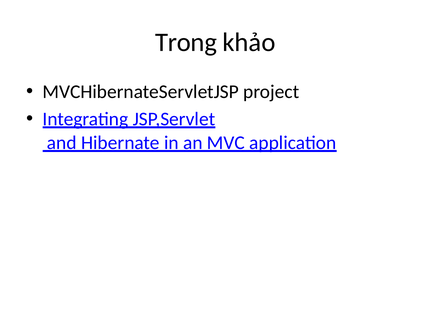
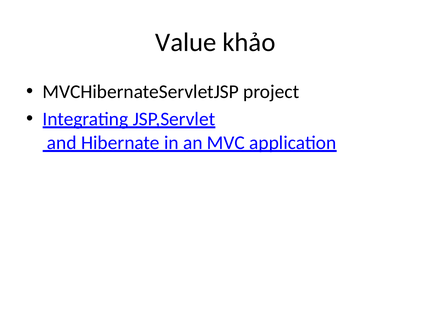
Trong: Trong -> Value
